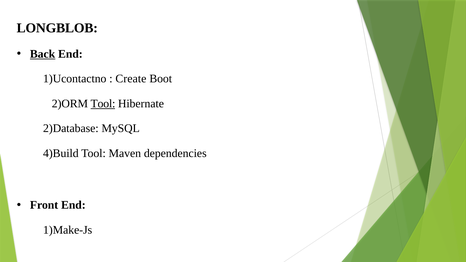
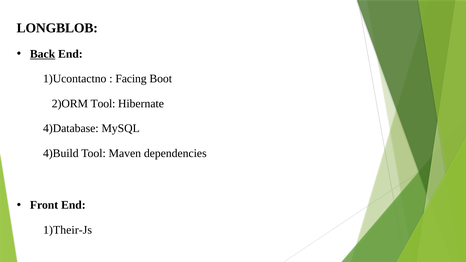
Create: Create -> Facing
Tool at (103, 104) underline: present -> none
2)Database: 2)Database -> 4)Database
1)Make-Js: 1)Make-Js -> 1)Their-Js
